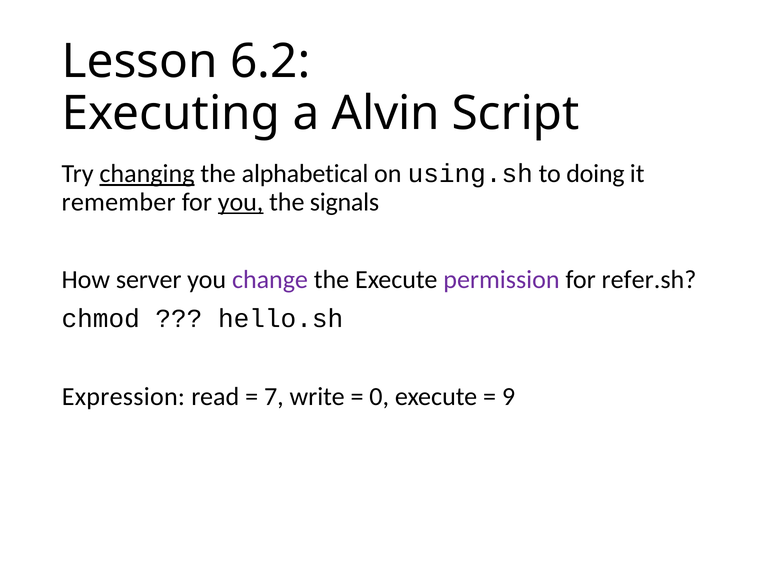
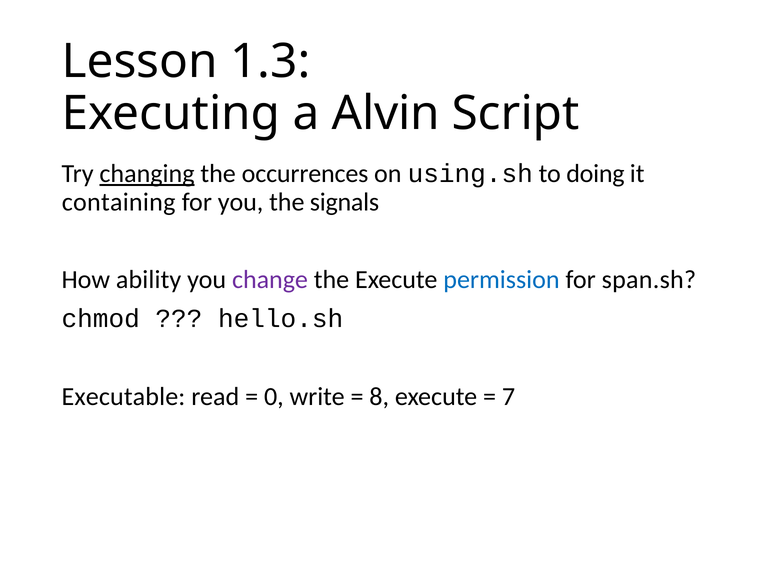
6.2: 6.2 -> 1.3
alphabetical: alphabetical -> occurrences
remember: remember -> containing
you at (241, 202) underline: present -> none
server: server -> ability
permission colour: purple -> blue
refer.sh: refer.sh -> span.sh
Expression: Expression -> Executable
7: 7 -> 0
0: 0 -> 8
9: 9 -> 7
